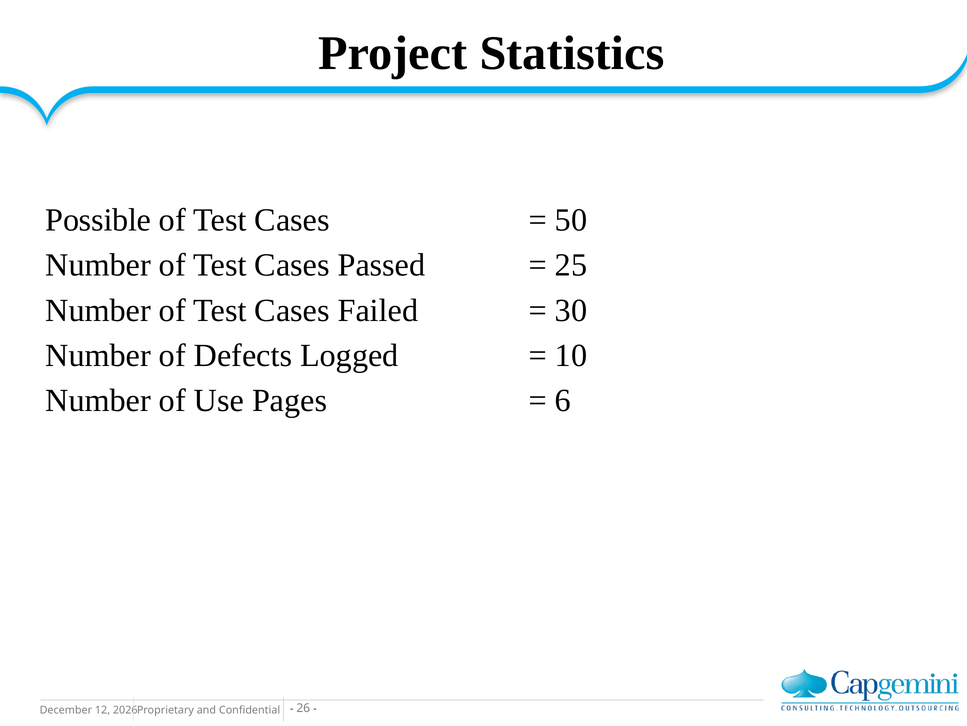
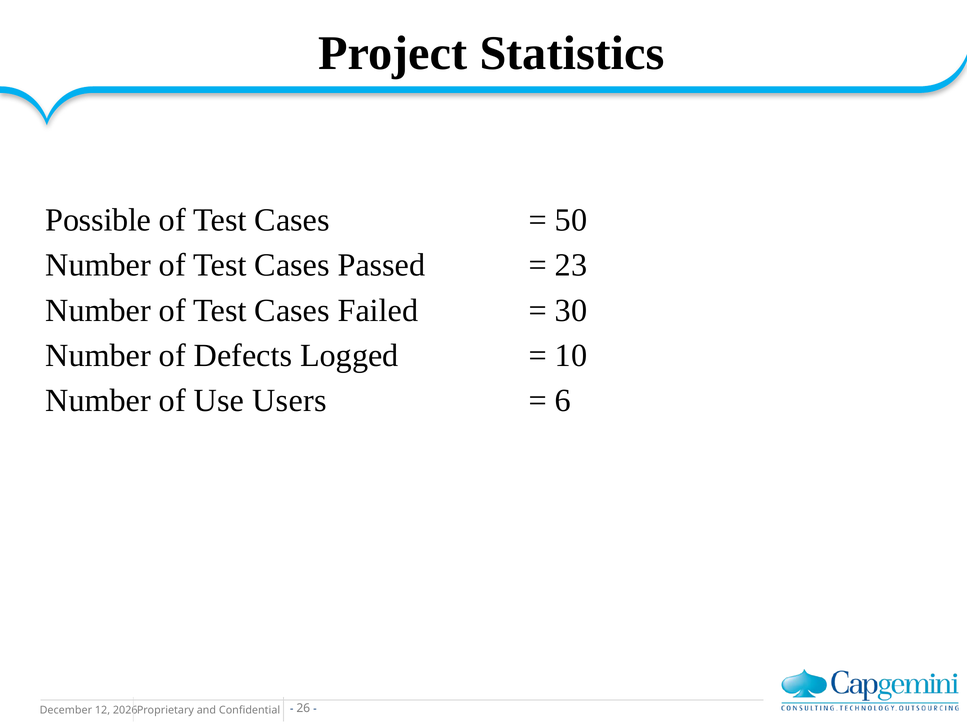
25: 25 -> 23
Pages: Pages -> Users
